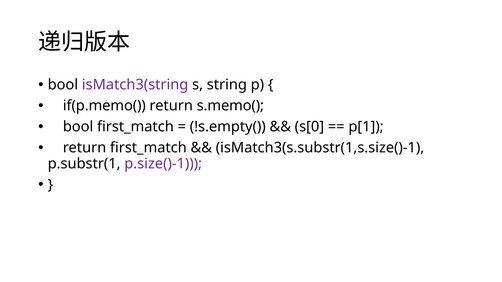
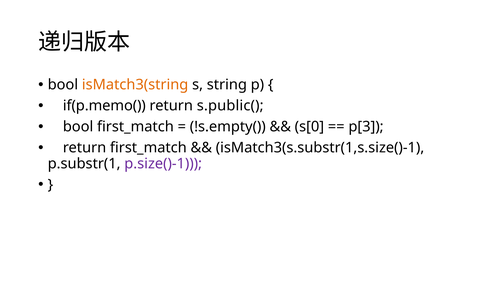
isMatch3(string colour: purple -> orange
s.memo(: s.memo( -> s.public(
p[1: p[1 -> p[3
